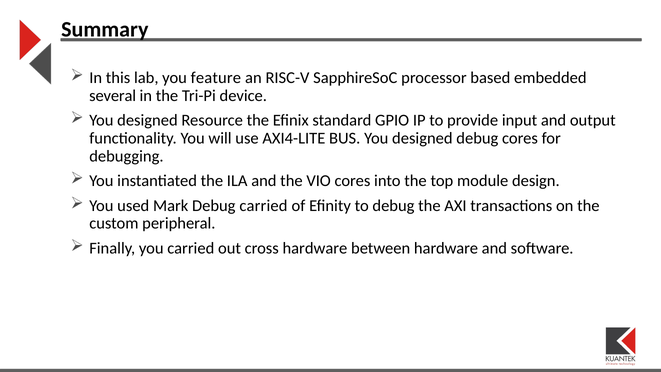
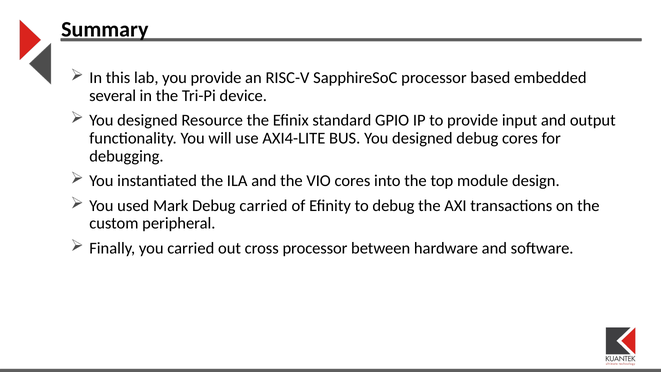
you feature: feature -> provide
cross hardware: hardware -> processor
